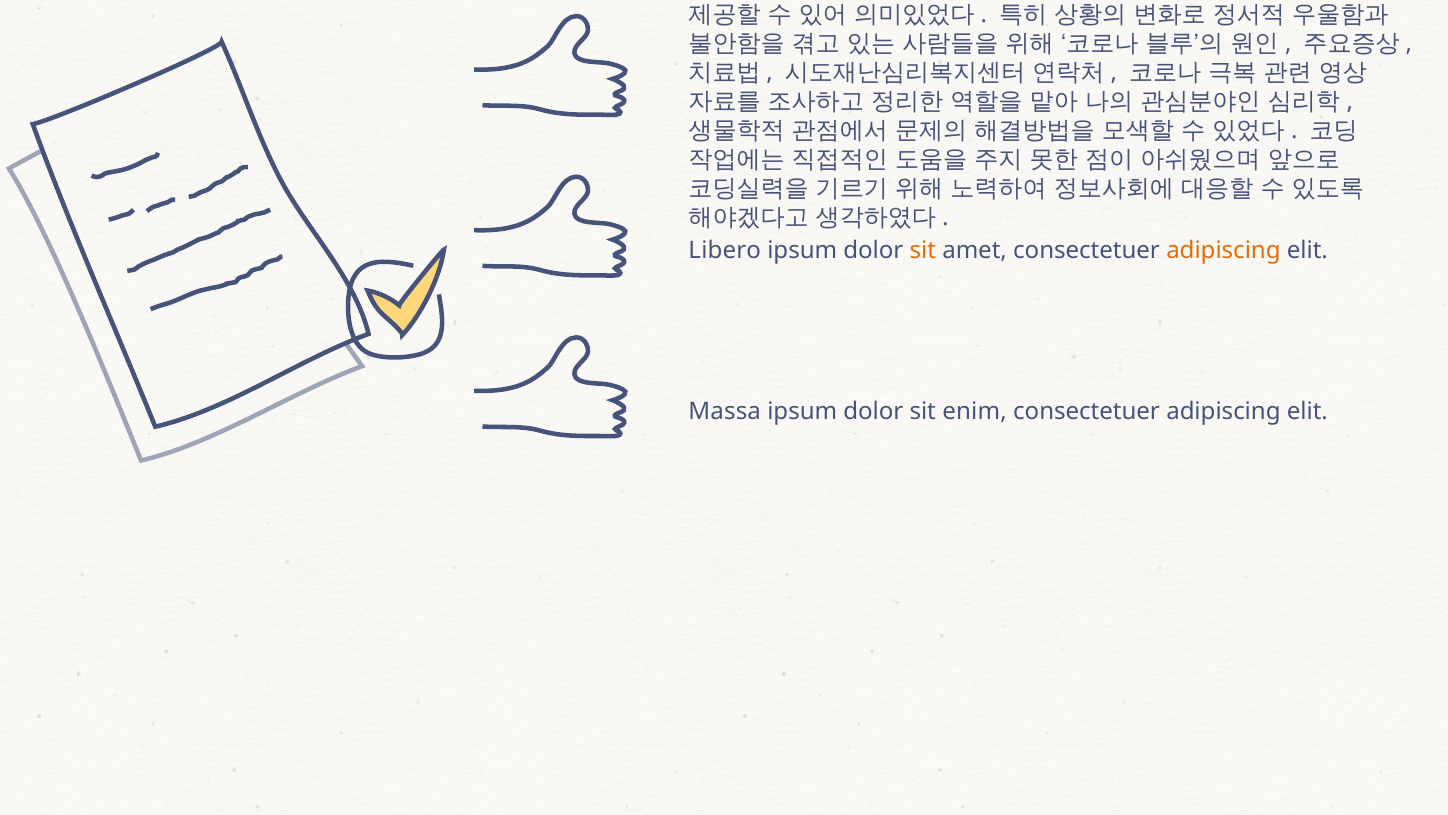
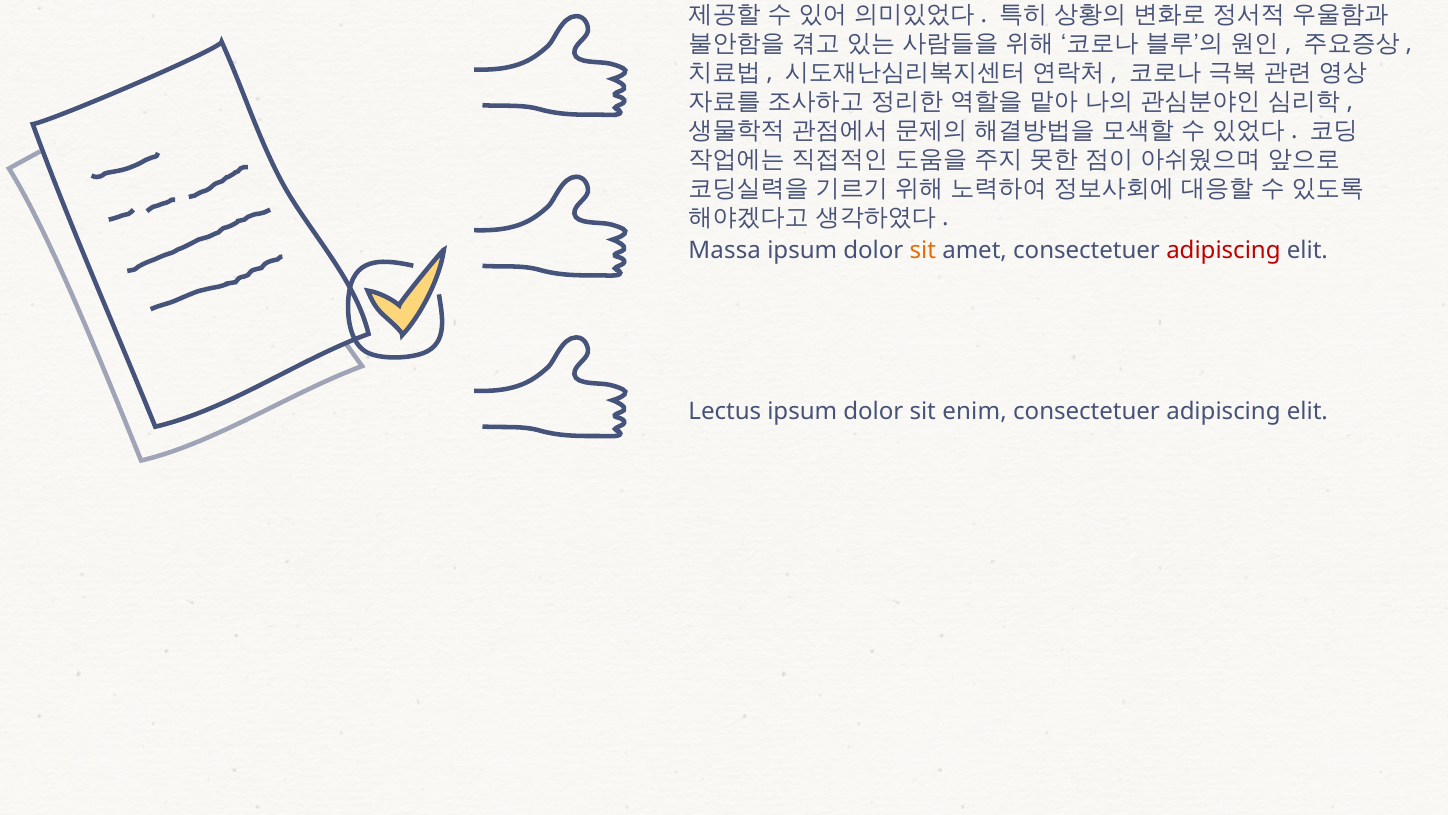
Libero: Libero -> Massa
adipiscing at (1223, 251) colour: orange -> red
Massa: Massa -> Lectus
